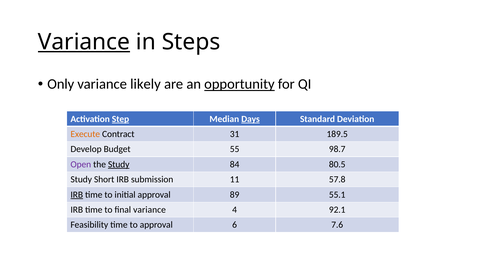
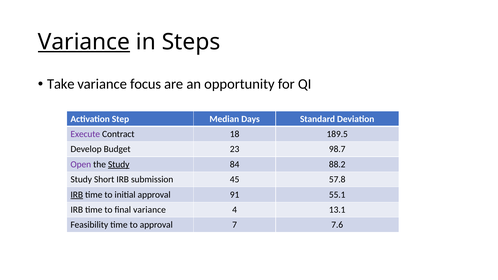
Only: Only -> Take
likely: likely -> focus
opportunity underline: present -> none
Step underline: present -> none
Days underline: present -> none
Execute colour: orange -> purple
31: 31 -> 18
55: 55 -> 23
80.5: 80.5 -> 88.2
11: 11 -> 45
89: 89 -> 91
92.1: 92.1 -> 13.1
6: 6 -> 7
